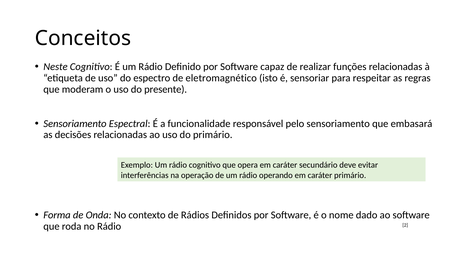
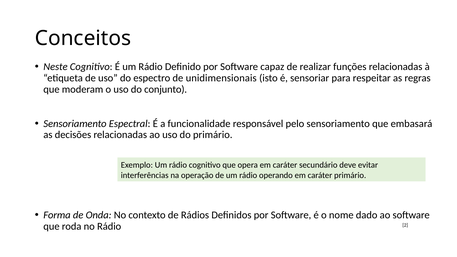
eletromagnético: eletromagnético -> unidimensionais
presente: presente -> conjunto
